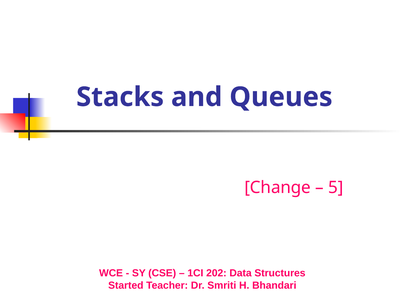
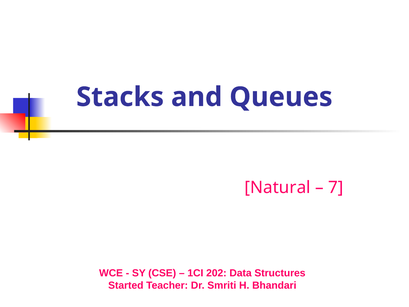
Change: Change -> Natural
5: 5 -> 7
